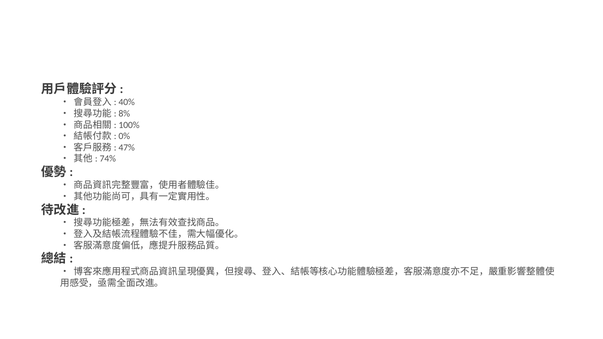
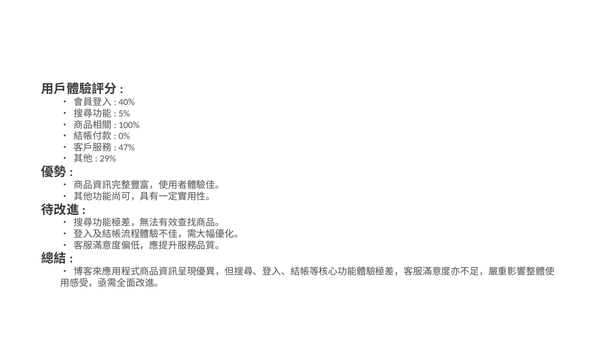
8%: 8% -> 5%
74%: 74% -> 29%
